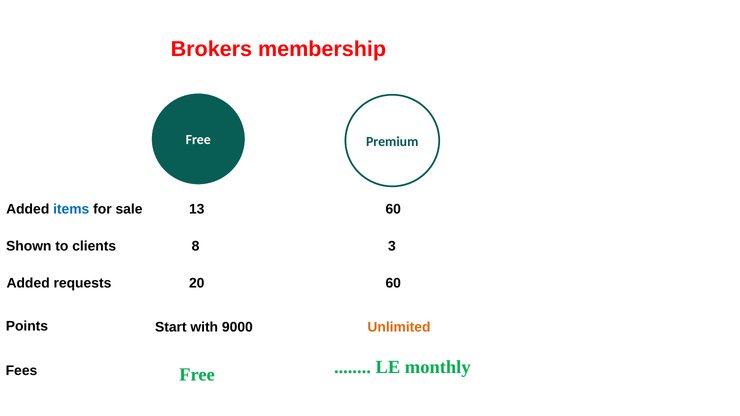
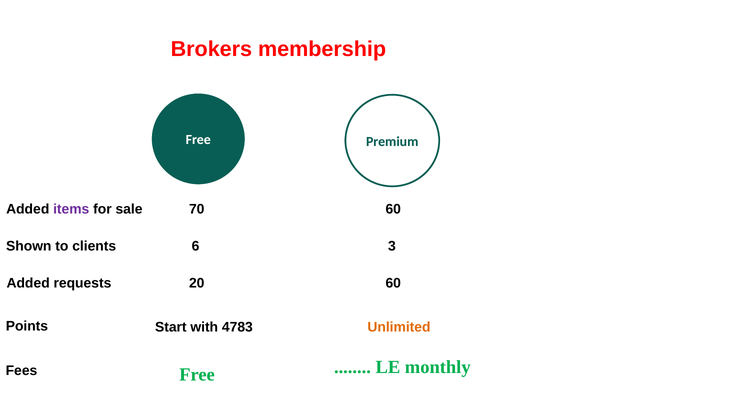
items colour: blue -> purple
13: 13 -> 70
8: 8 -> 6
9000: 9000 -> 4783
